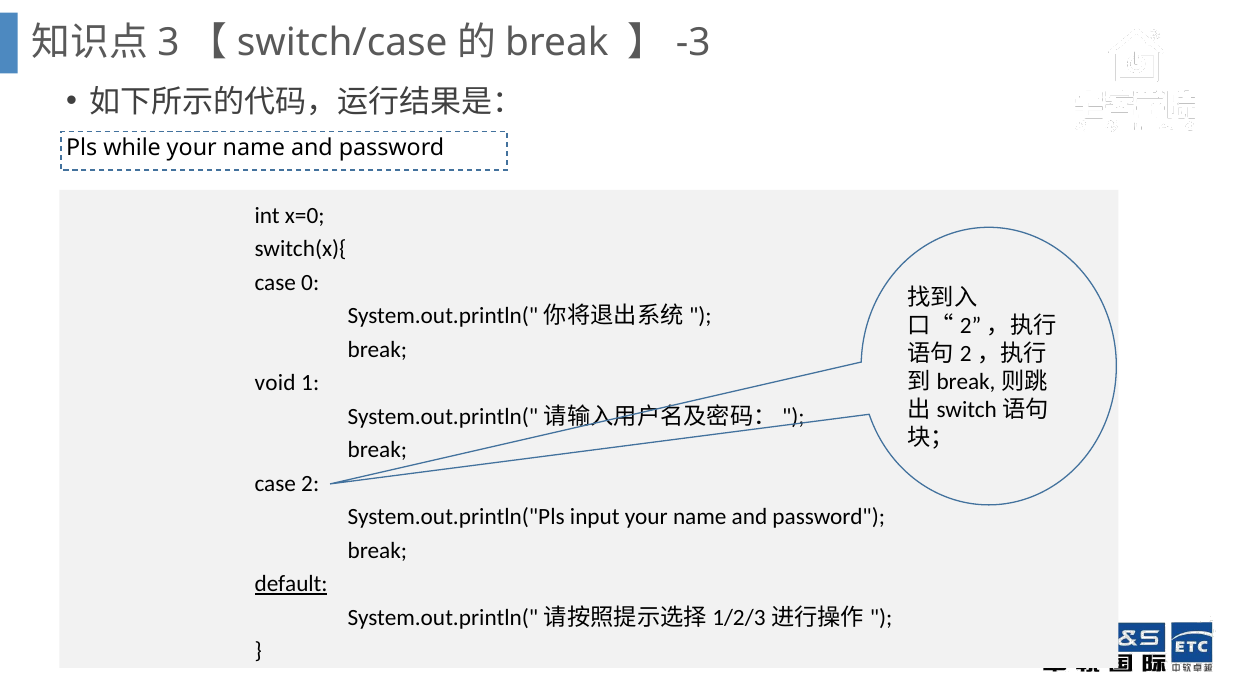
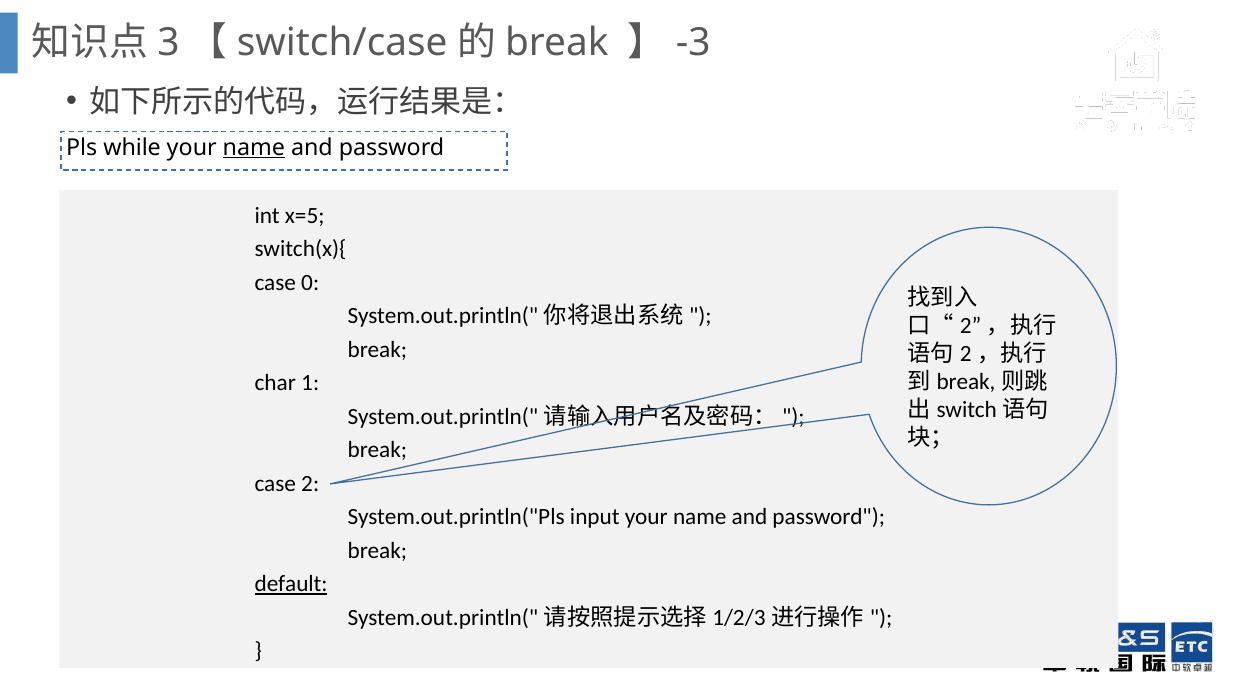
name at (254, 147) underline: none -> present
x=0: x=0 -> x=5
void: void -> char
